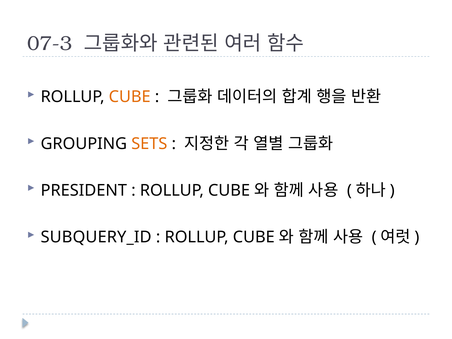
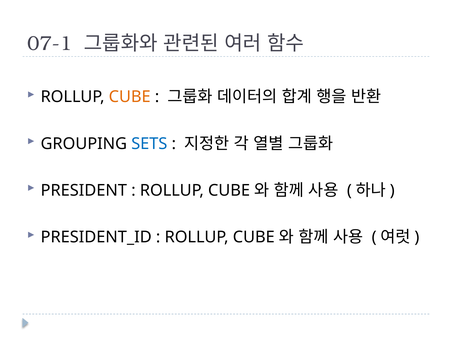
07-3: 07-3 -> 07-1
SETS colour: orange -> blue
SUBQUERY_ID: SUBQUERY_ID -> PRESIDENT_ID
